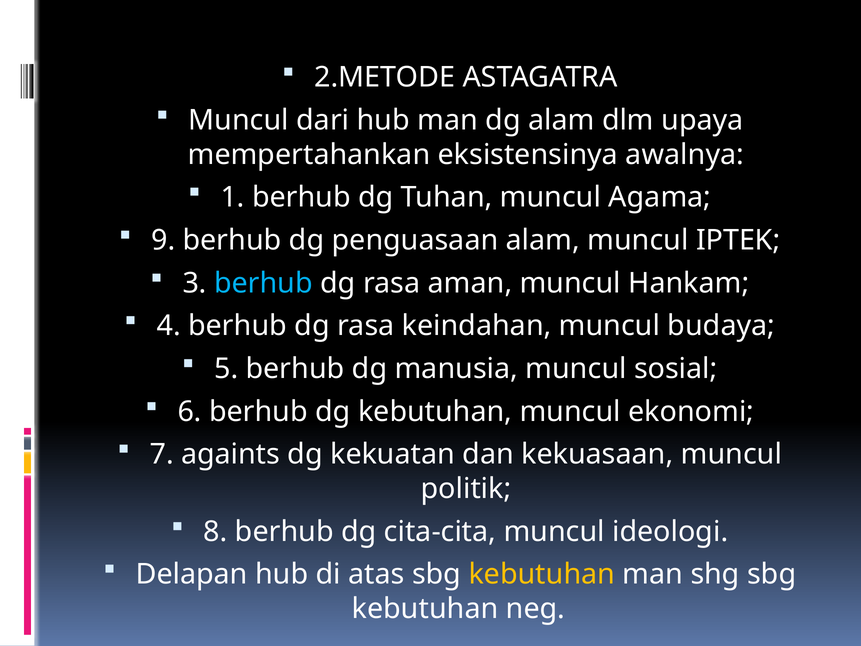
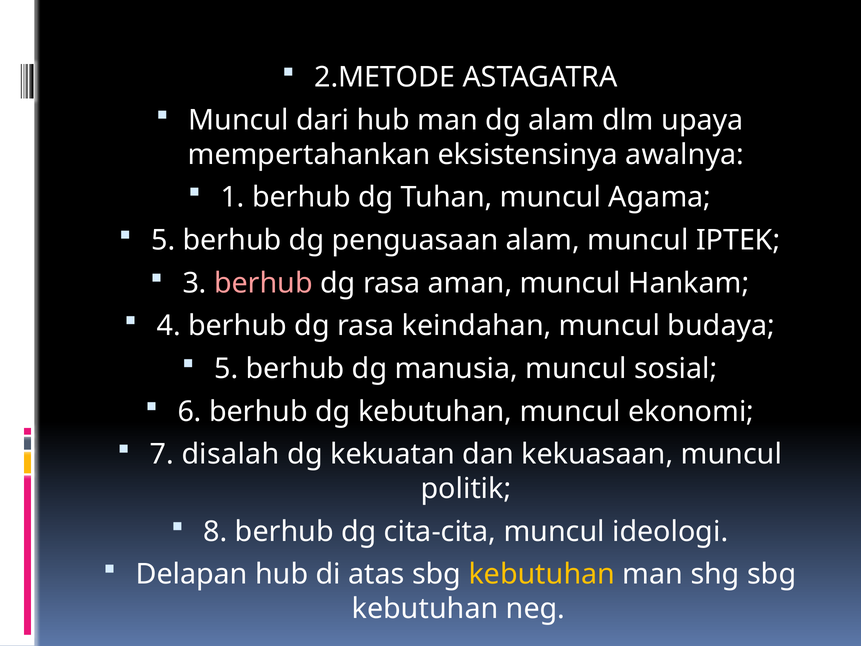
9 at (163, 240): 9 -> 5
berhub at (263, 283) colour: light blue -> pink
againts: againts -> disalah
